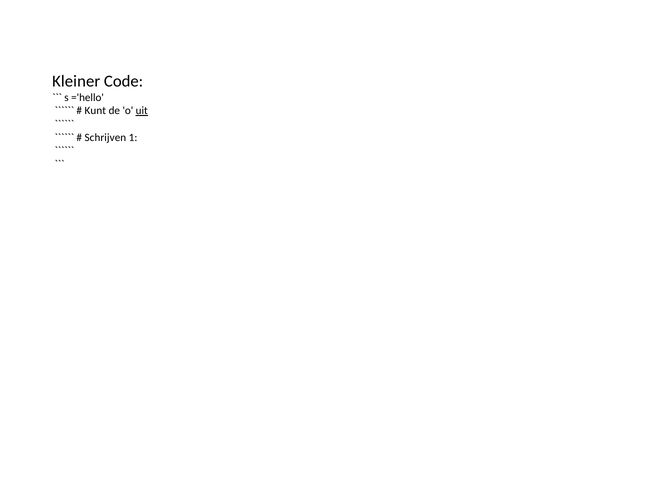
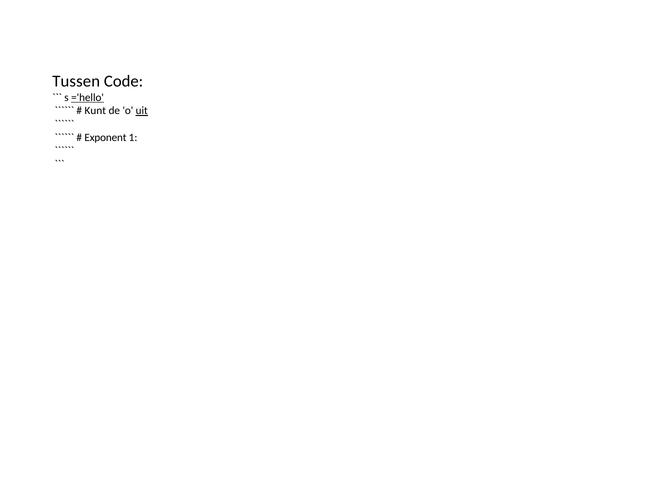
Kleiner: Kleiner -> Tussen
='hello underline: none -> present
Schrijven: Schrijven -> Exponent
